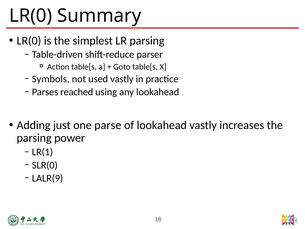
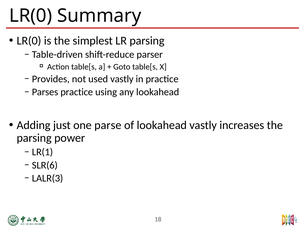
Symbols: Symbols -> Provides
Parses reached: reached -> practice
SLR(0: SLR(0 -> SLR(6
LALR(9: LALR(9 -> LALR(3
